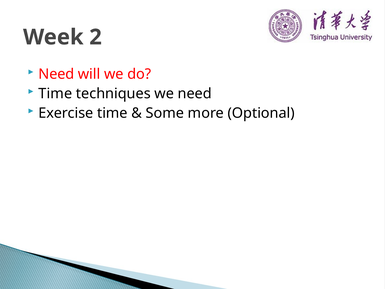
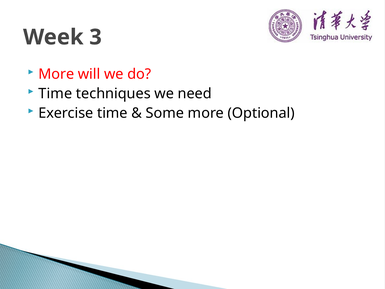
2: 2 -> 3
Need at (56, 74): Need -> More
